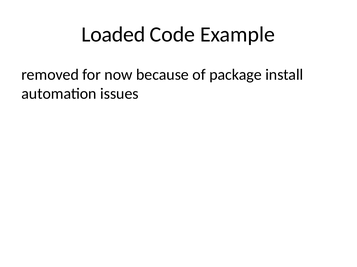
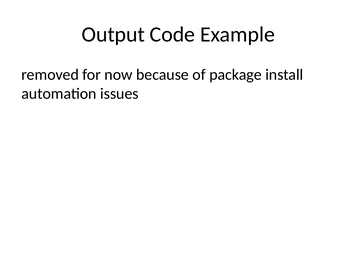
Loaded: Loaded -> Output
